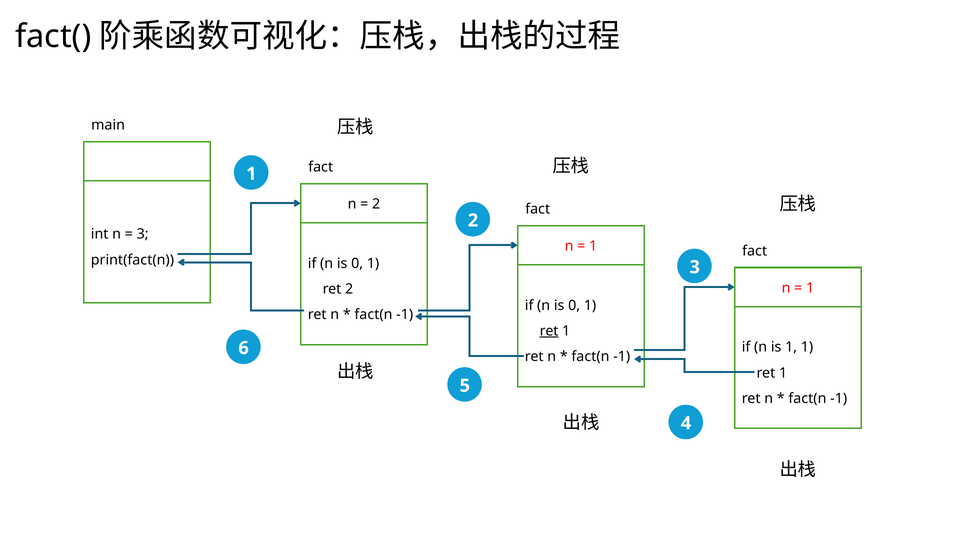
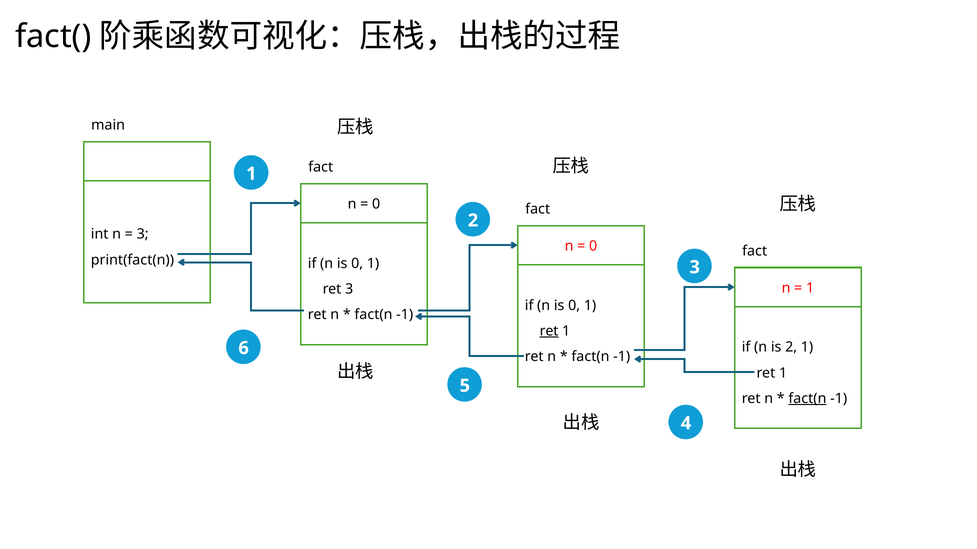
2 at (376, 204): 2 -> 0
1 at (593, 246): 1 -> 0
ret 2: 2 -> 3
is 1: 1 -> 2
fact(n at (807, 399) underline: none -> present
